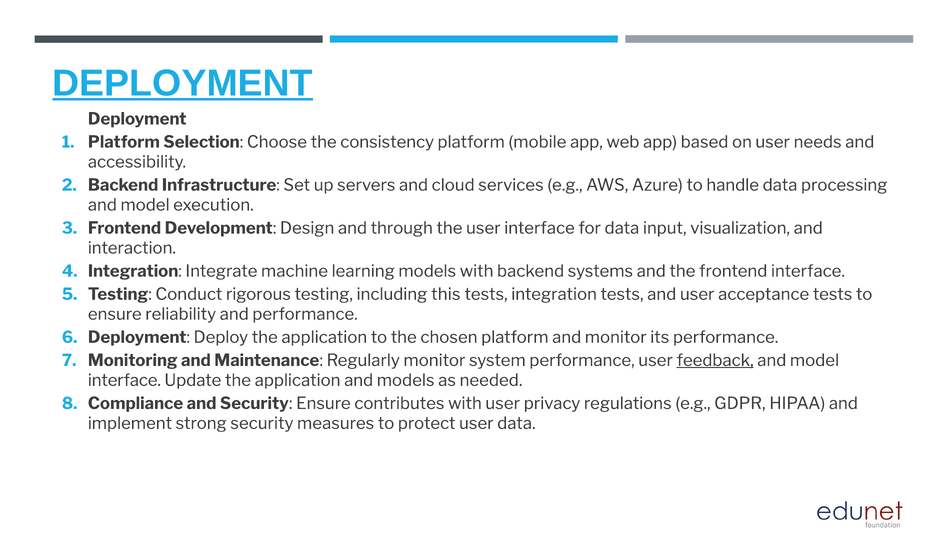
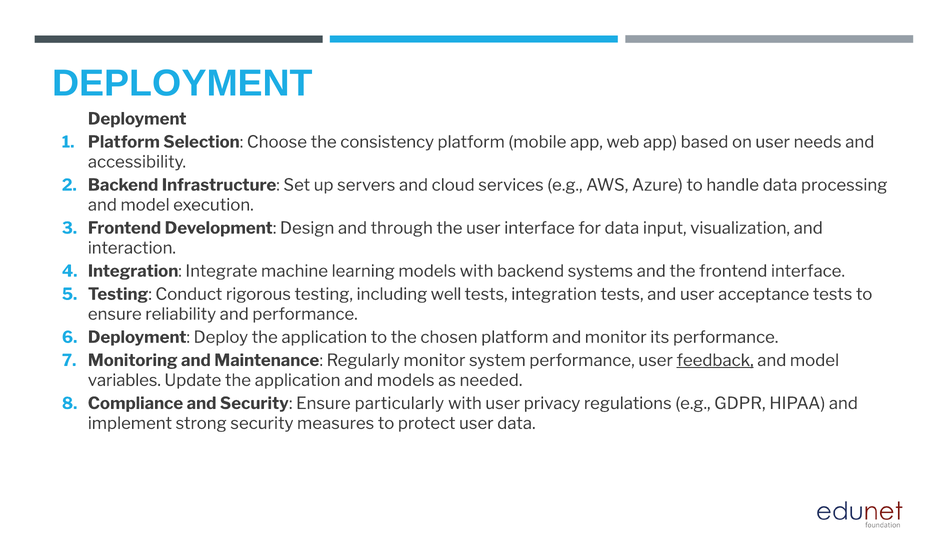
DEPLOYMENT at (183, 83) underline: present -> none
this: this -> well
interface at (124, 381): interface -> variables
contributes: contributes -> particularly
